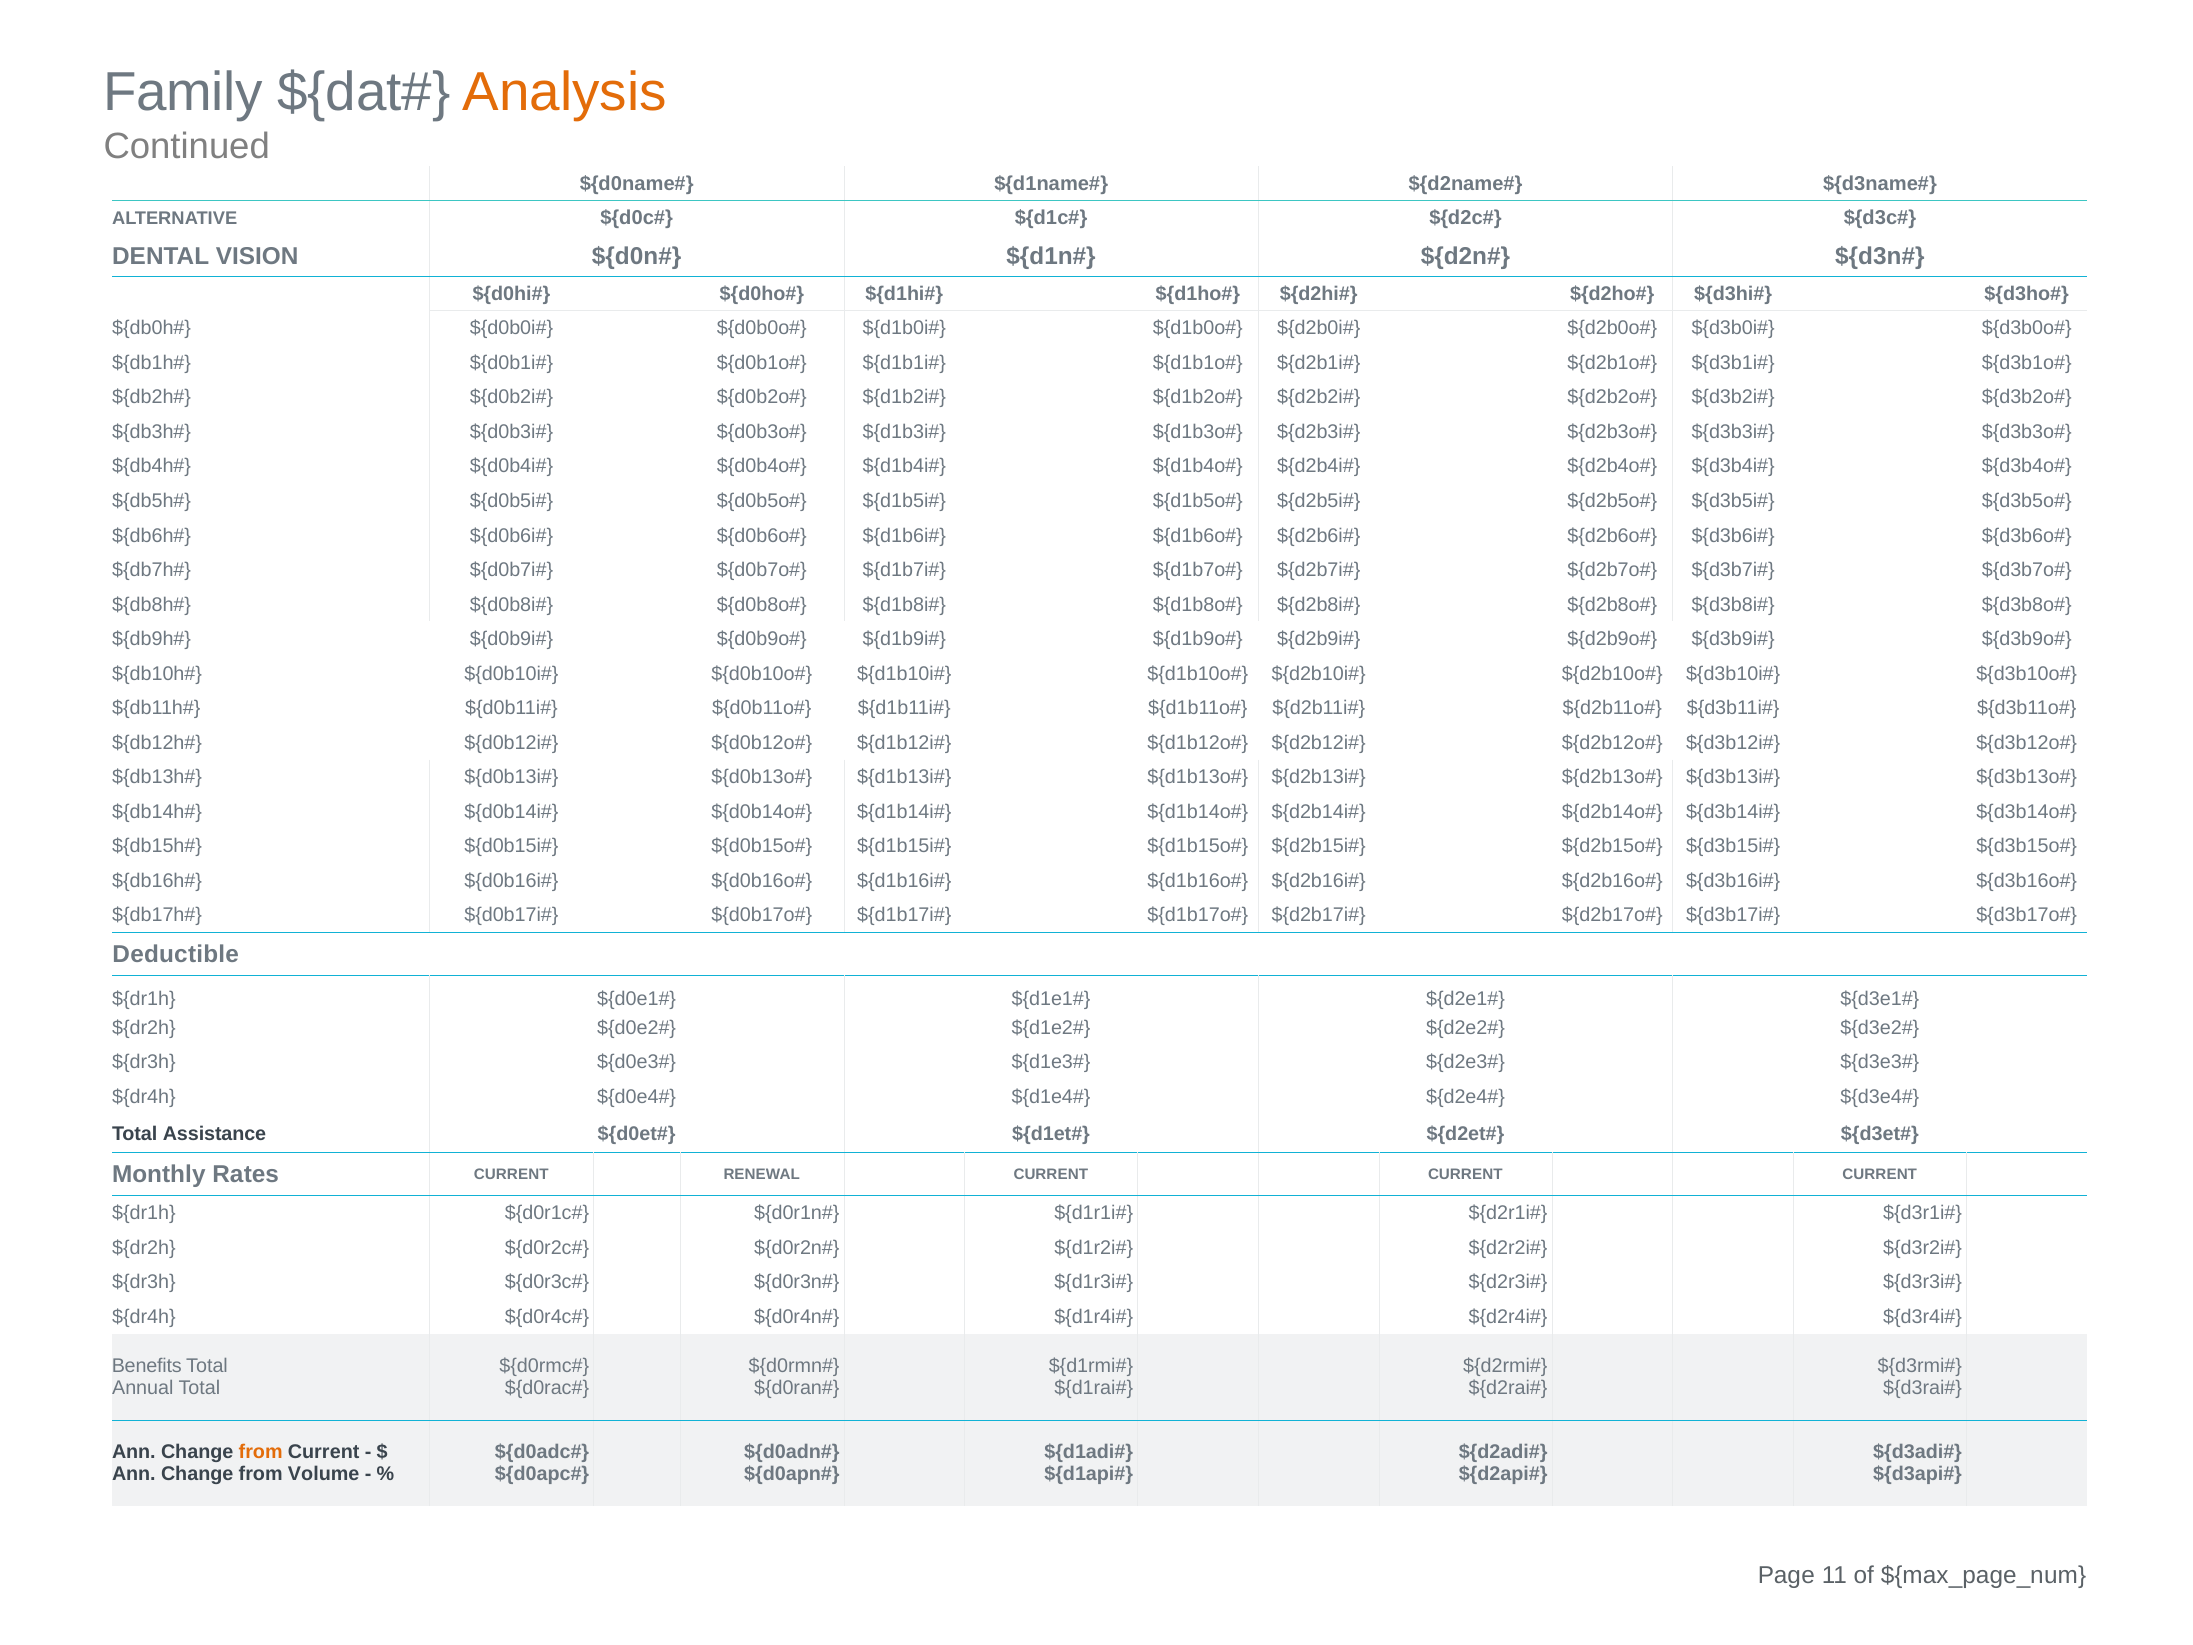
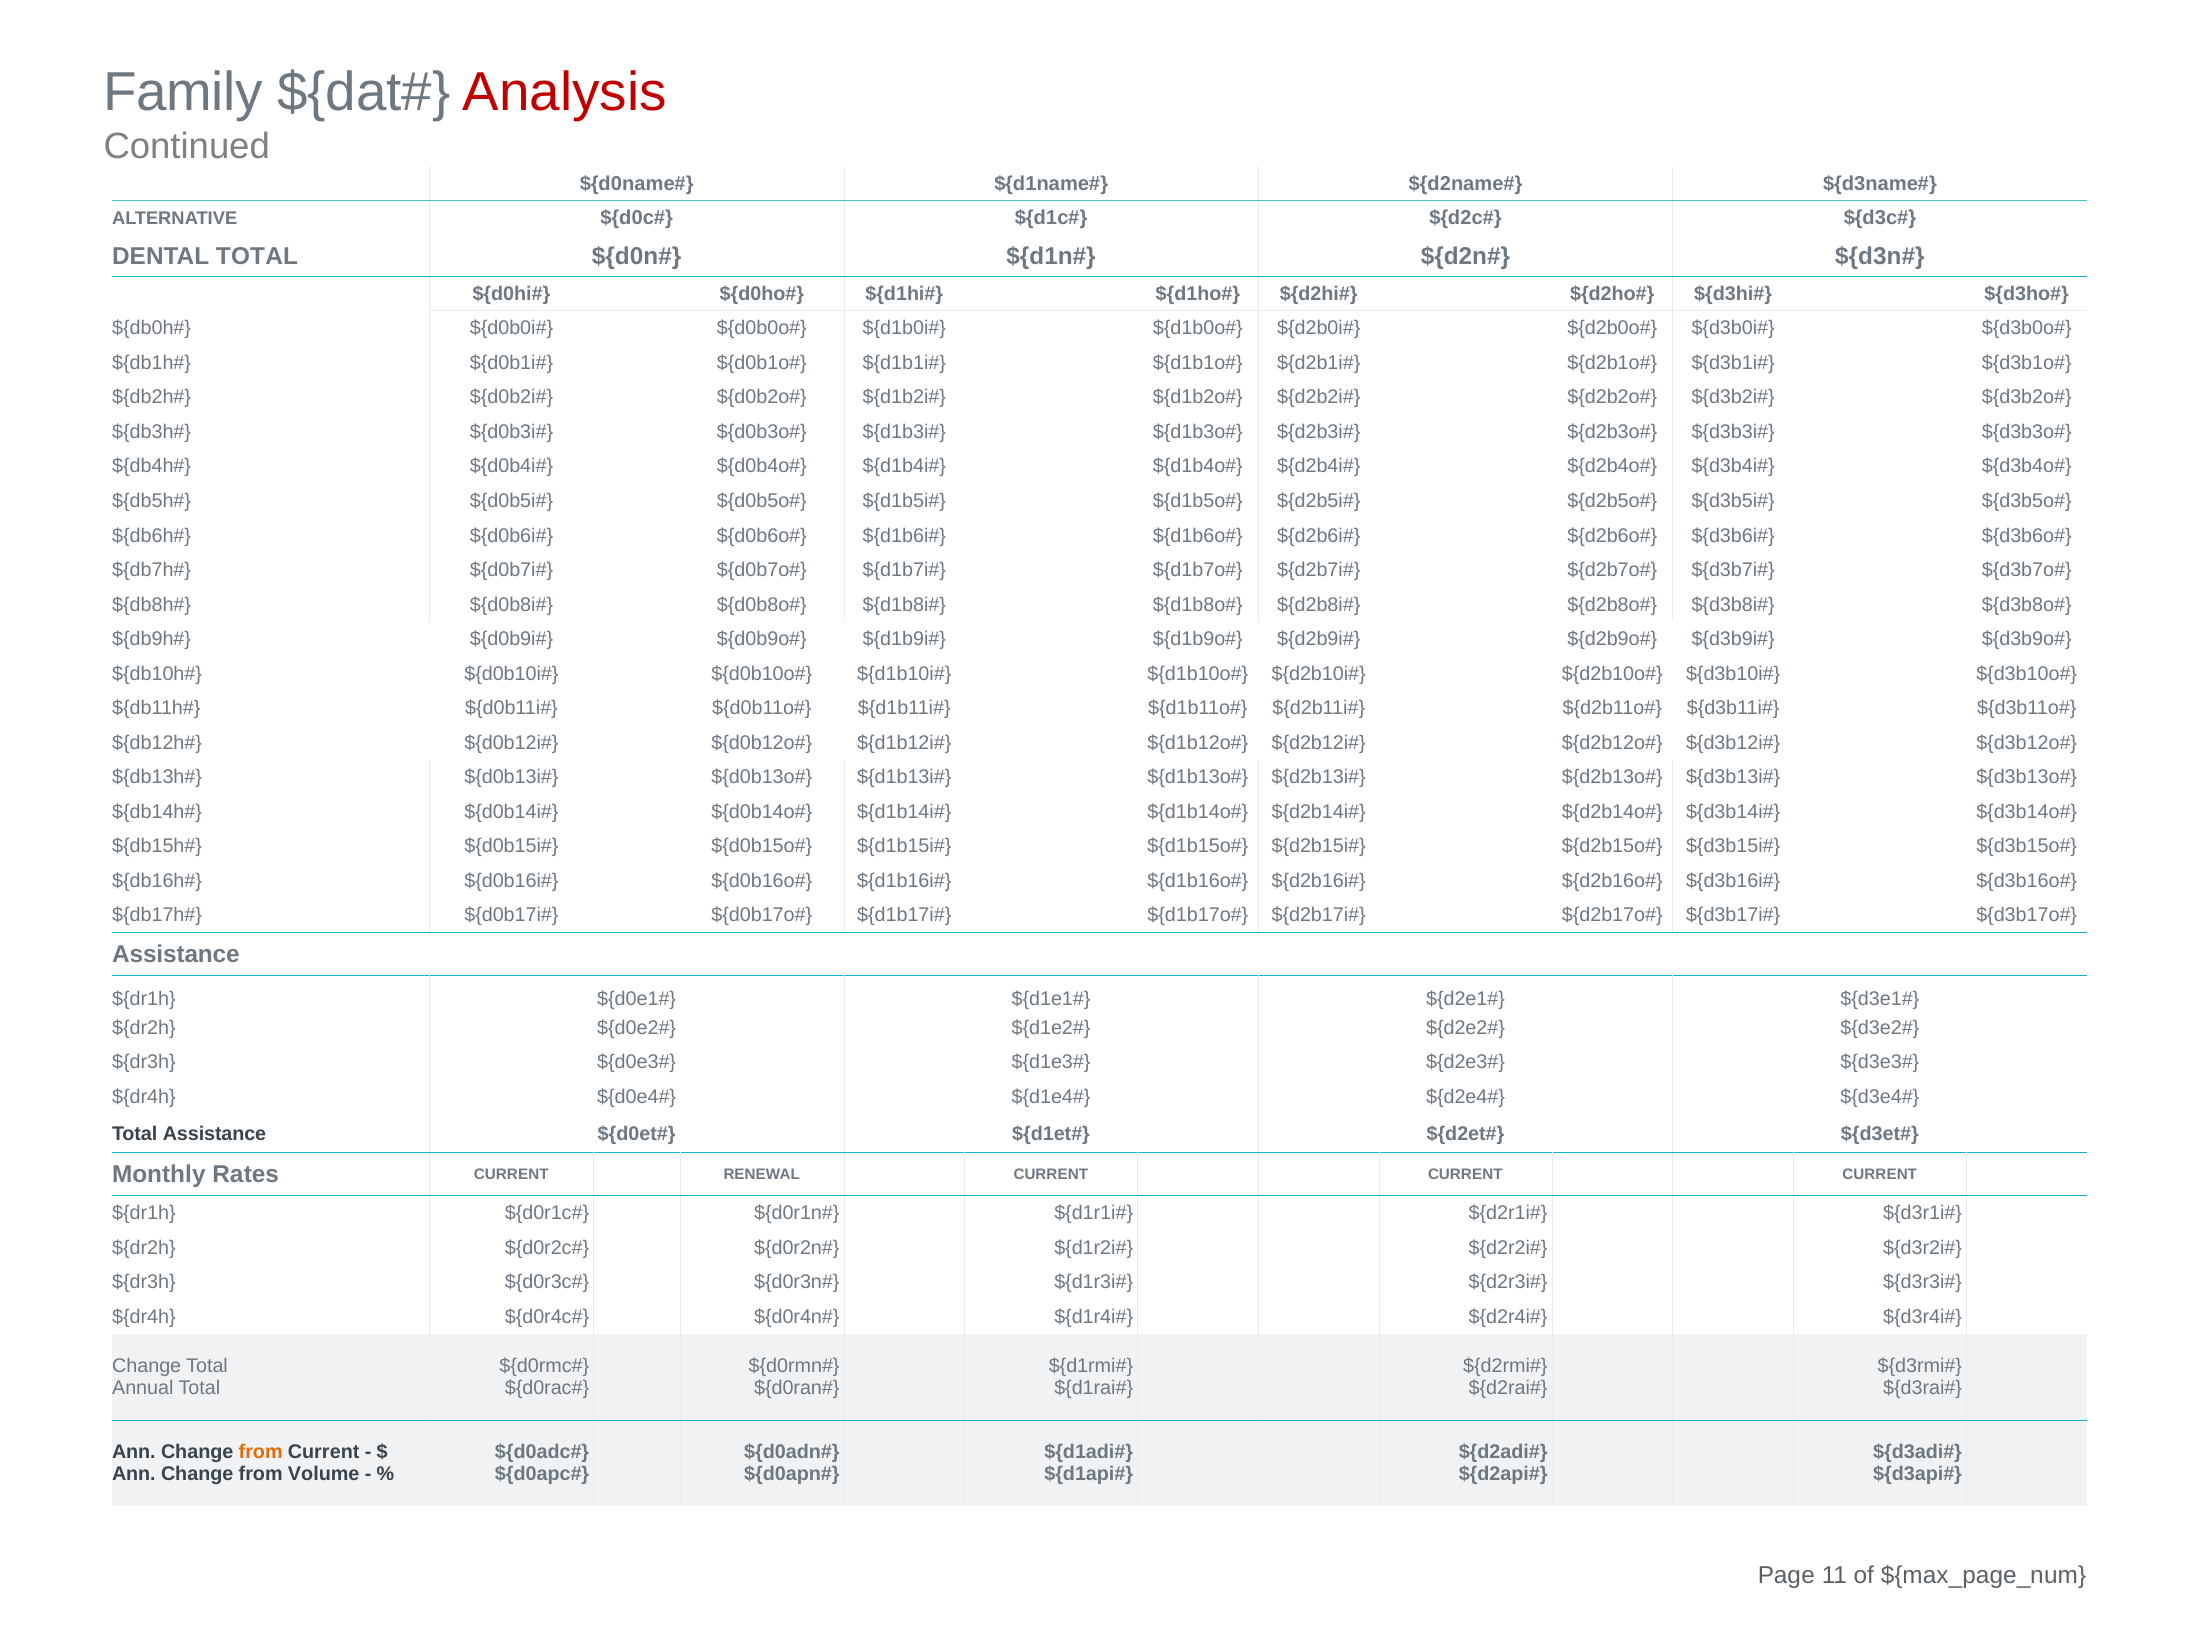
Analysis colour: orange -> red
DENTAL VISION: VISION -> TOTAL
Deductible at (176, 954): Deductible -> Assistance
Benefits at (147, 1366): Benefits -> Change
